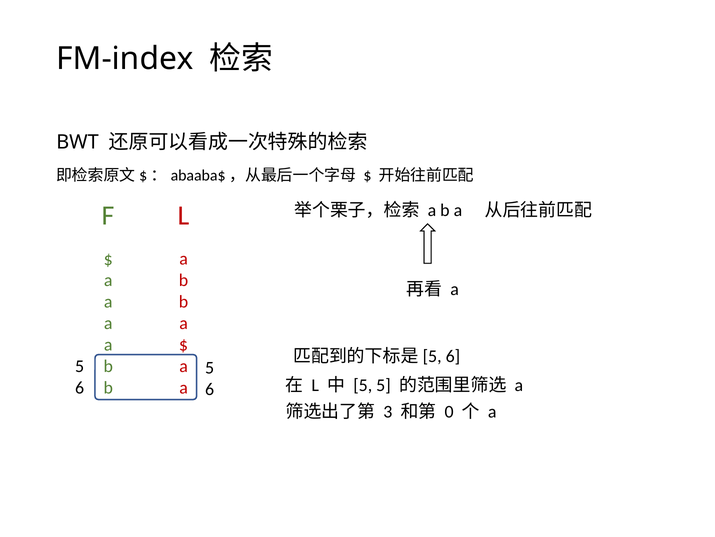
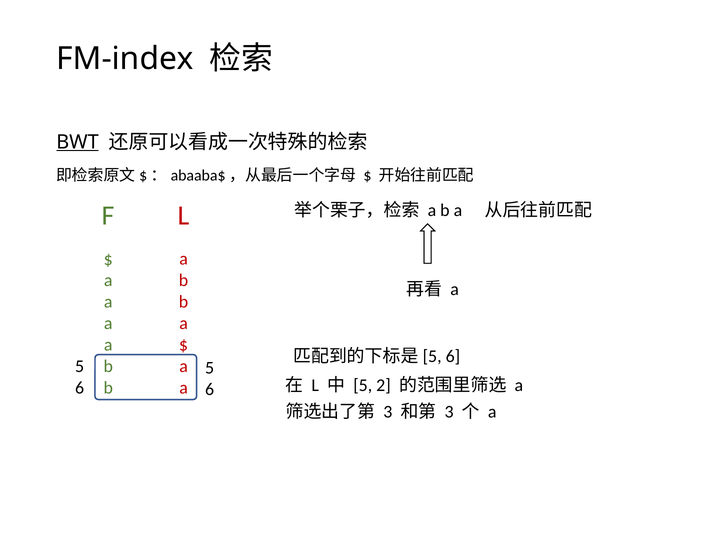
BWT underline: none -> present
5 5: 5 -> 2
0 at (449, 411): 0 -> 3
